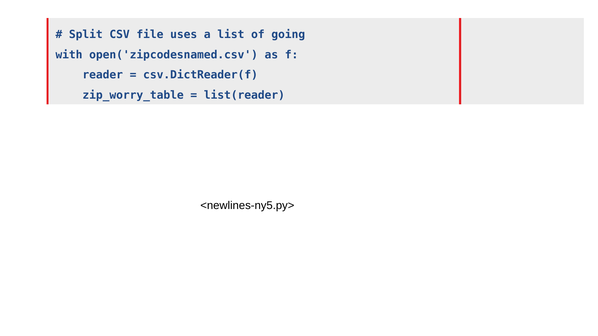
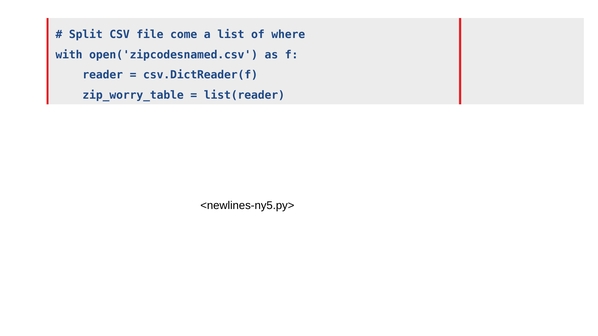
uses: uses -> come
going: going -> where
